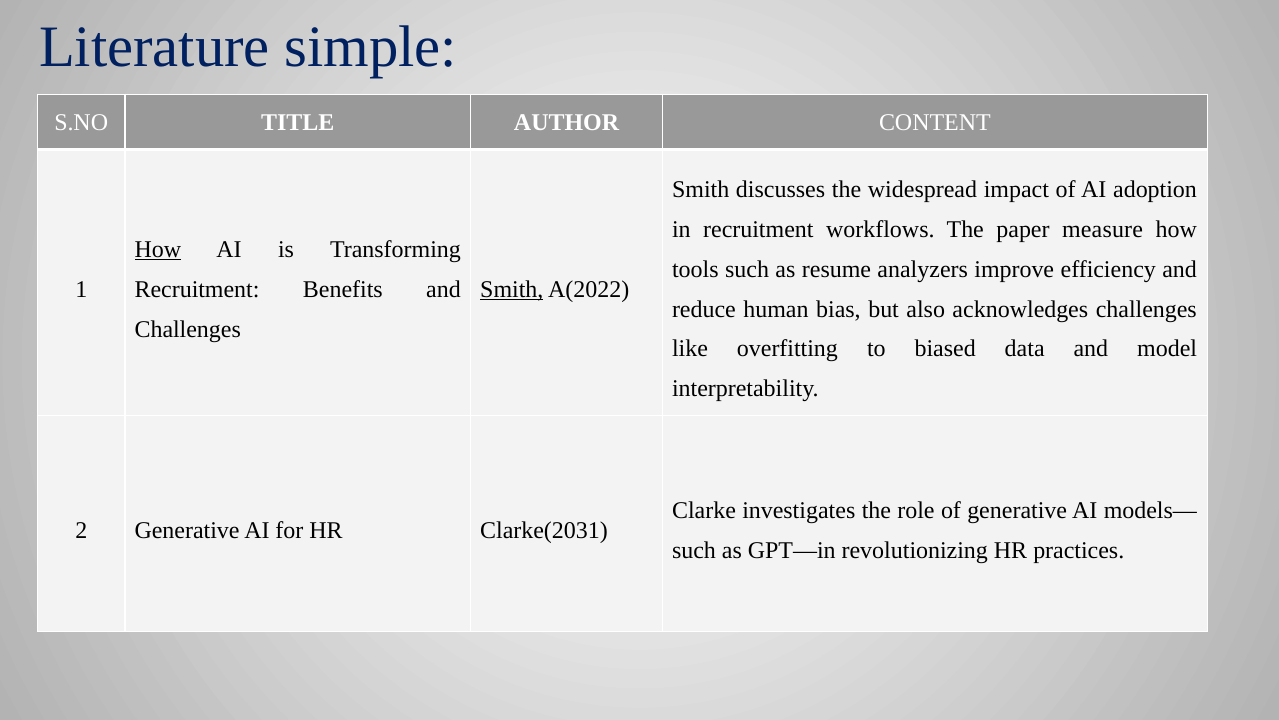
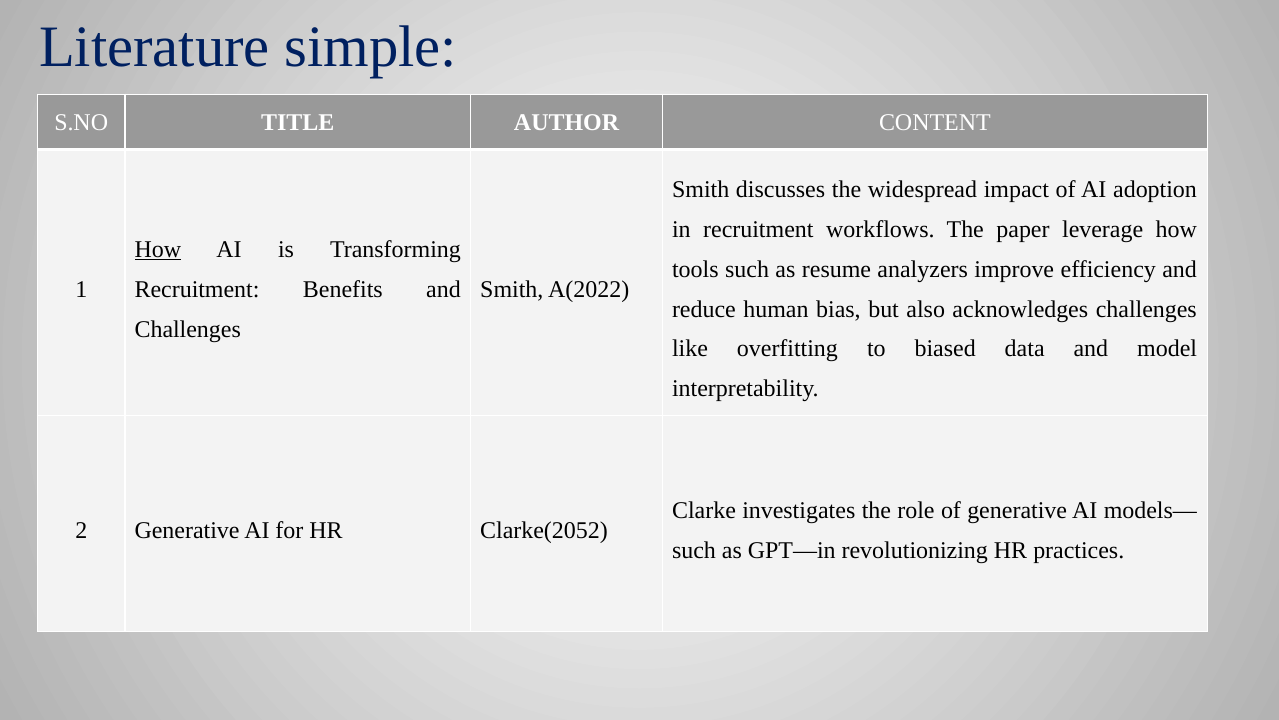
measure: measure -> leverage
Smith at (512, 289) underline: present -> none
Clarke(2031: Clarke(2031 -> Clarke(2052
